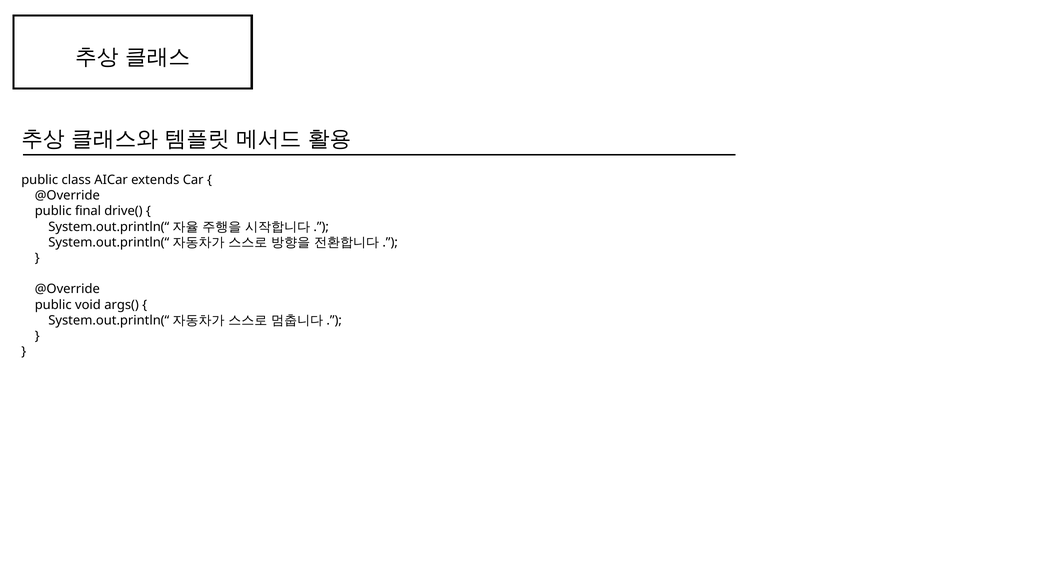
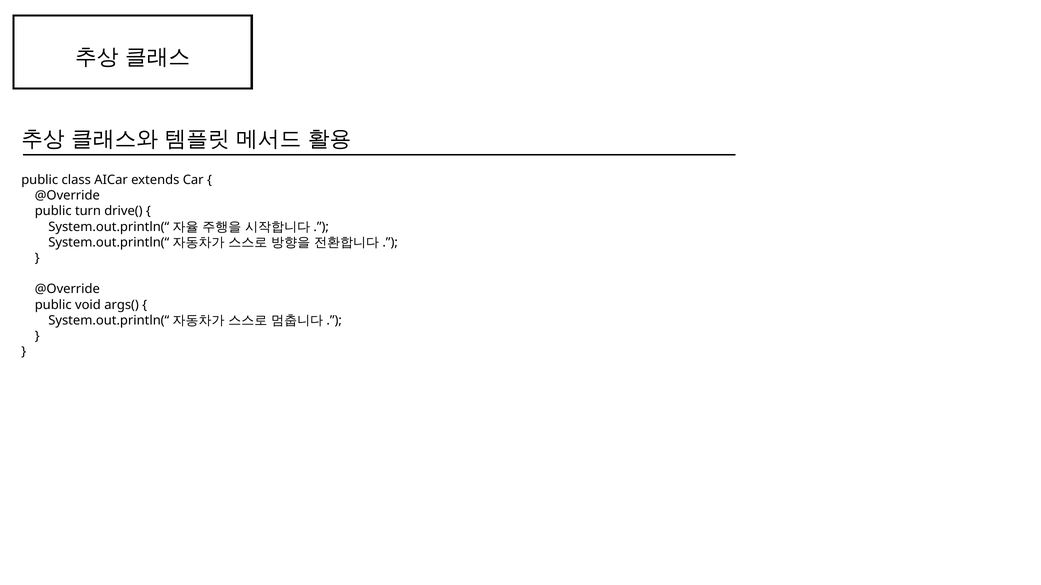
final: final -> turn
